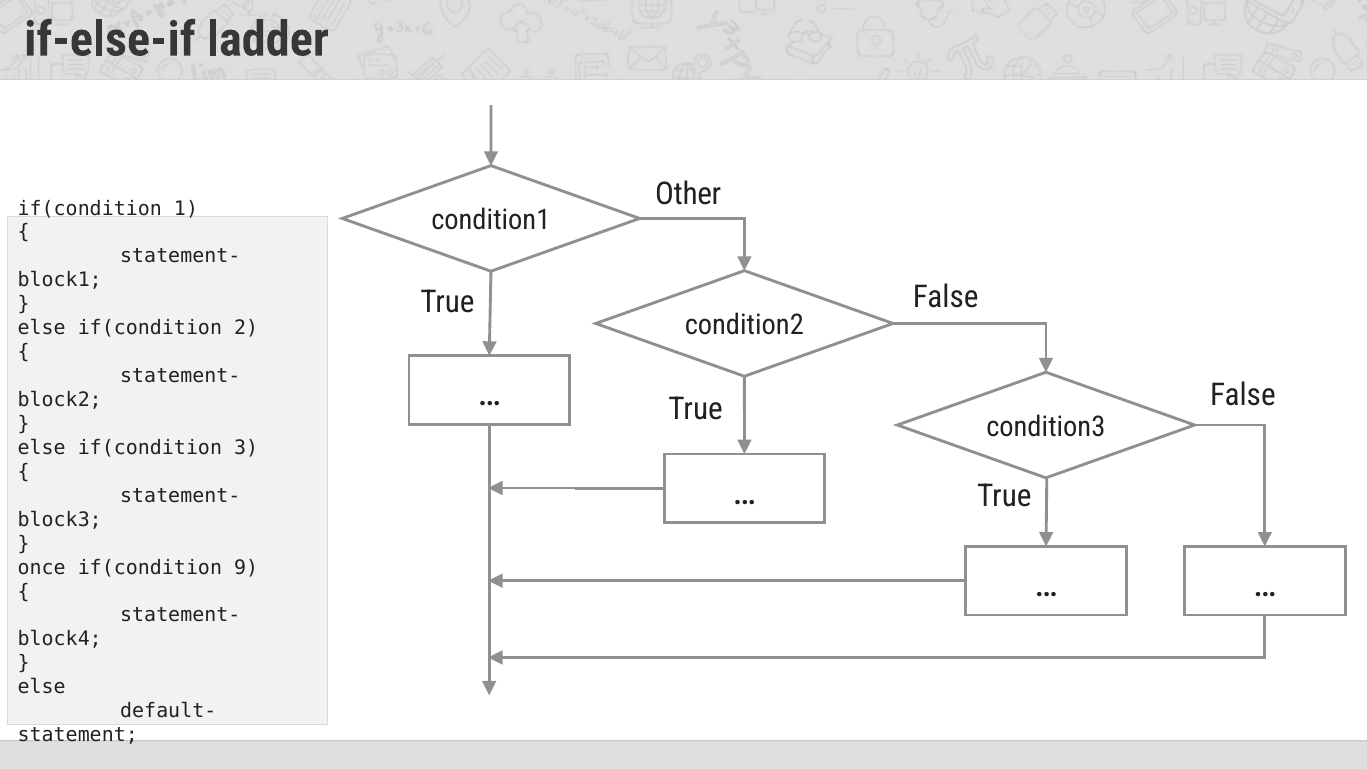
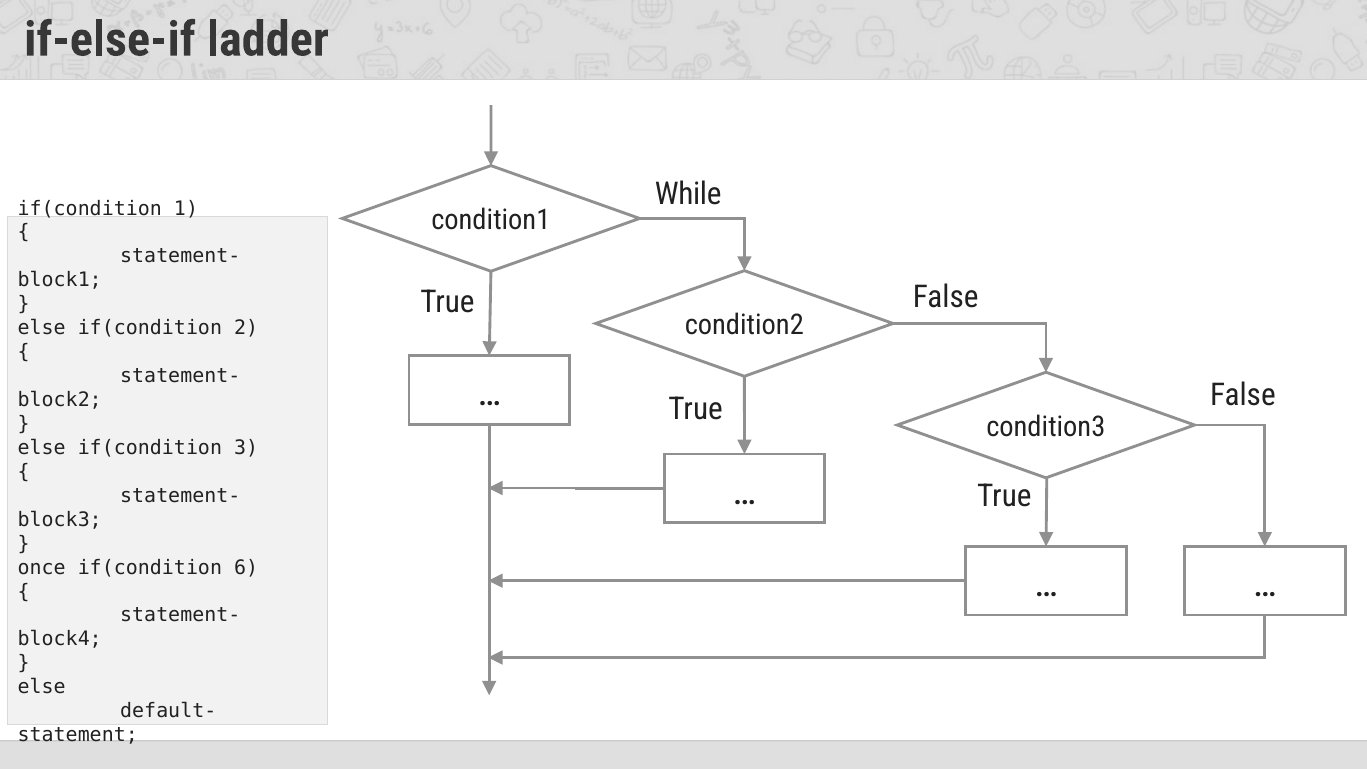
Other: Other -> While
9: 9 -> 6
